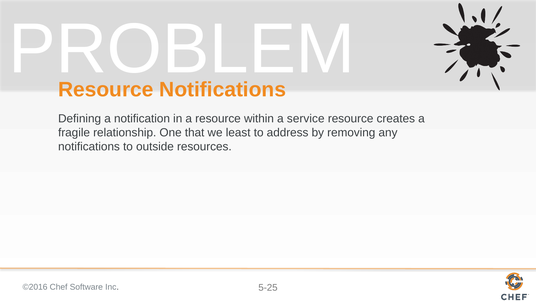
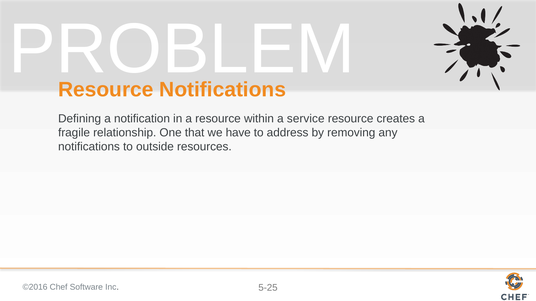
least: least -> have
